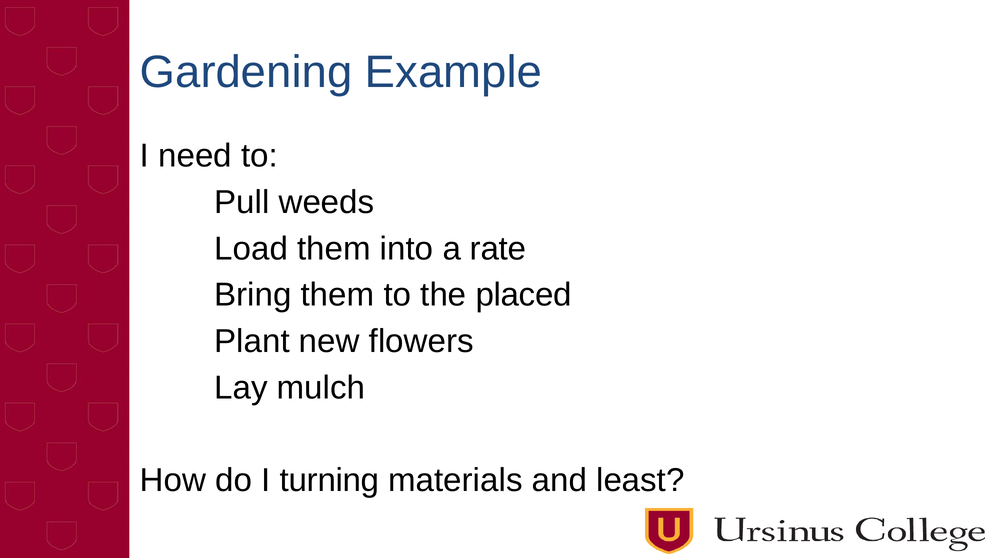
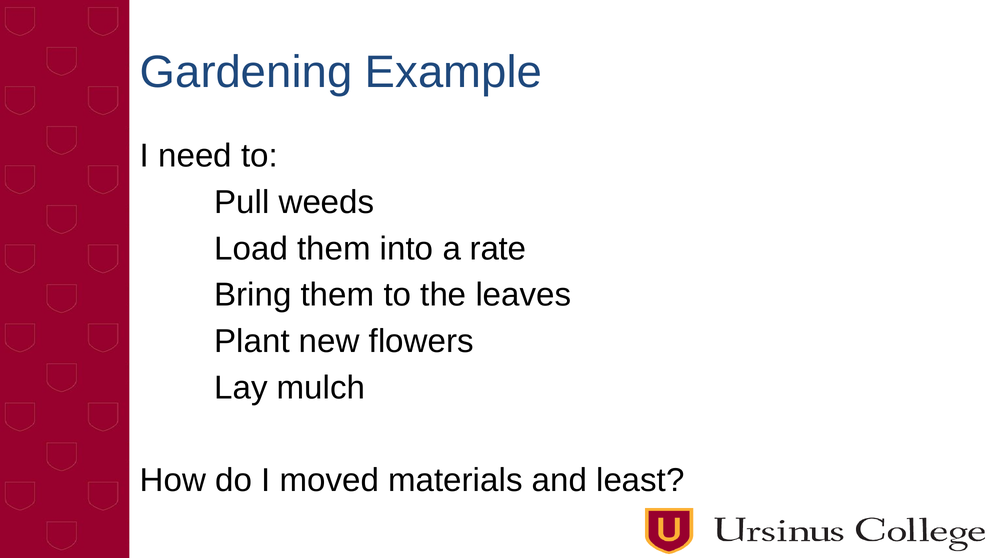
placed: placed -> leaves
turning: turning -> moved
